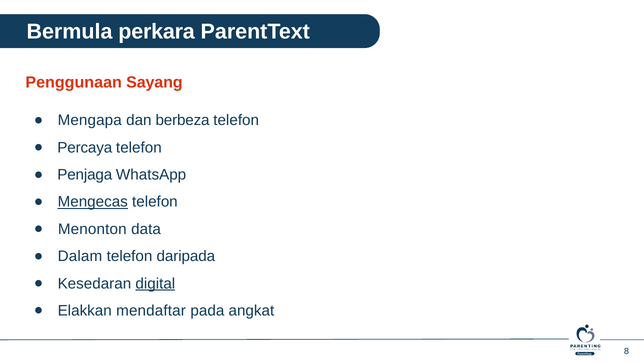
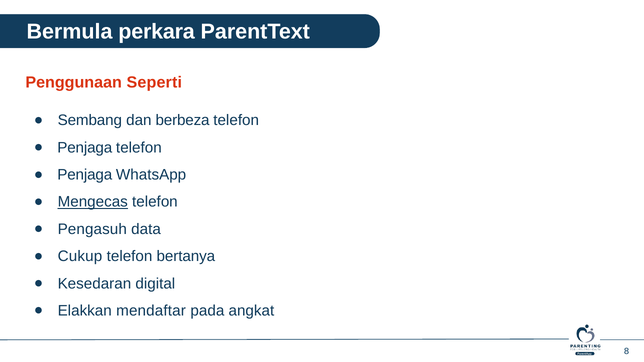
Sayang: Sayang -> Seperti
Mengapa: Mengapa -> Sembang
Percaya at (85, 148): Percaya -> Penjaga
Menonton: Menonton -> Pengasuh
Dalam: Dalam -> Cukup
daripada: daripada -> bertanya
digital underline: present -> none
